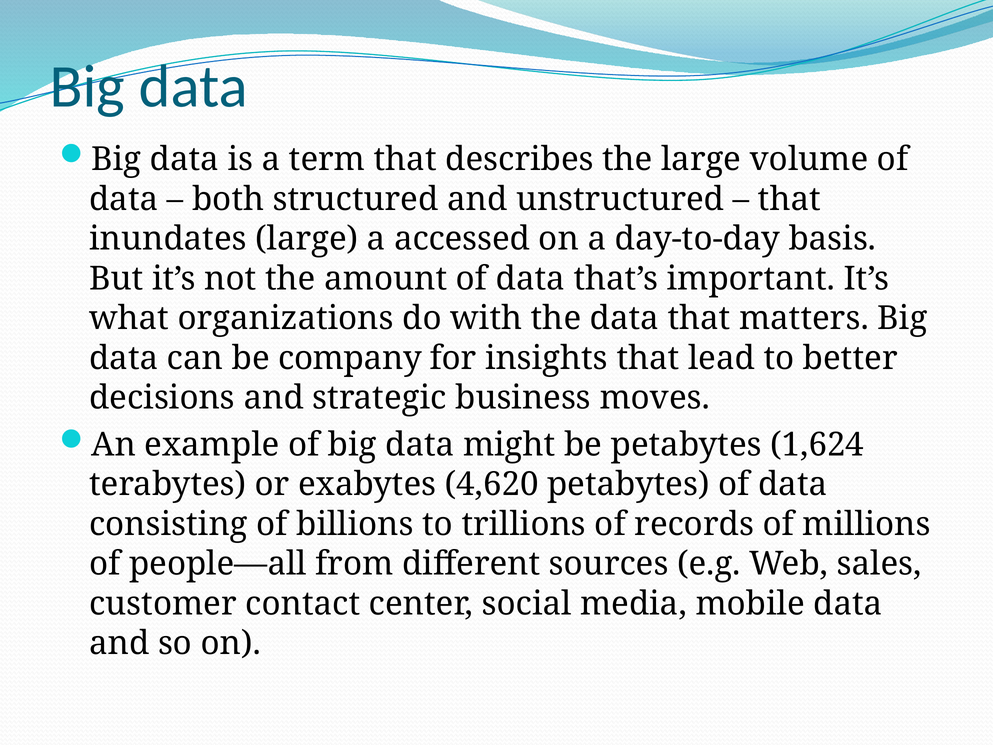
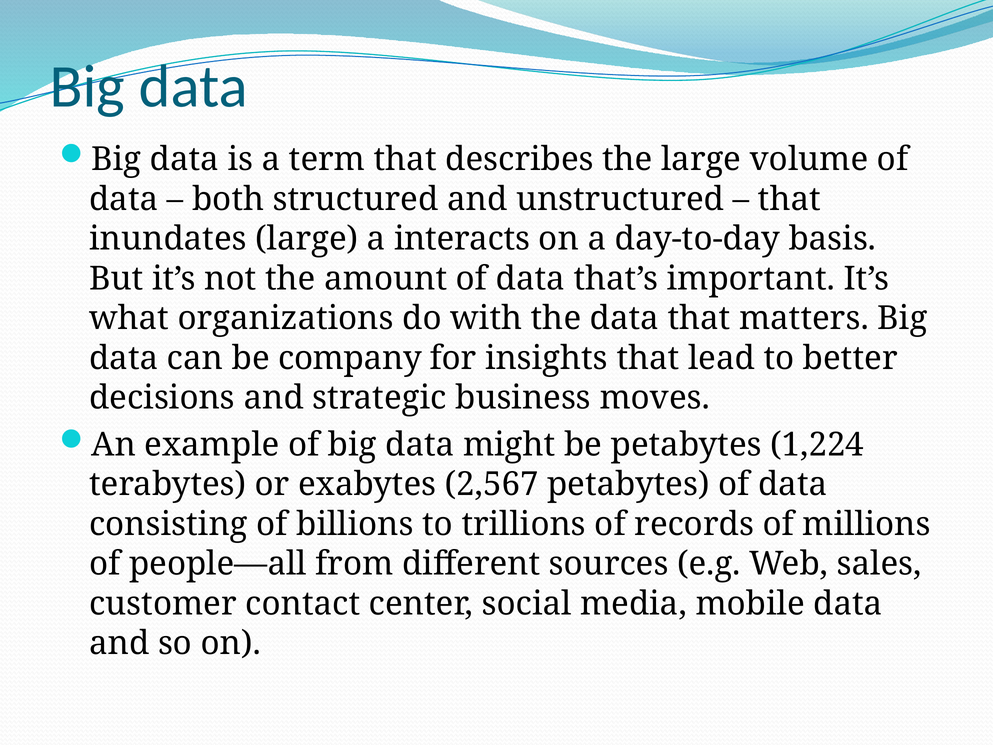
accessed: accessed -> interacts
1,624: 1,624 -> 1,224
4,620: 4,620 -> 2,567
